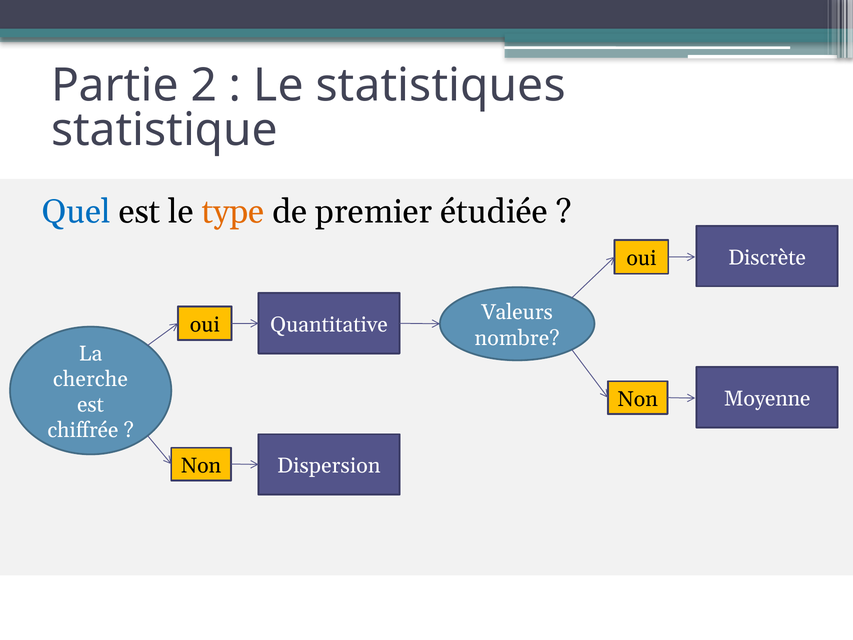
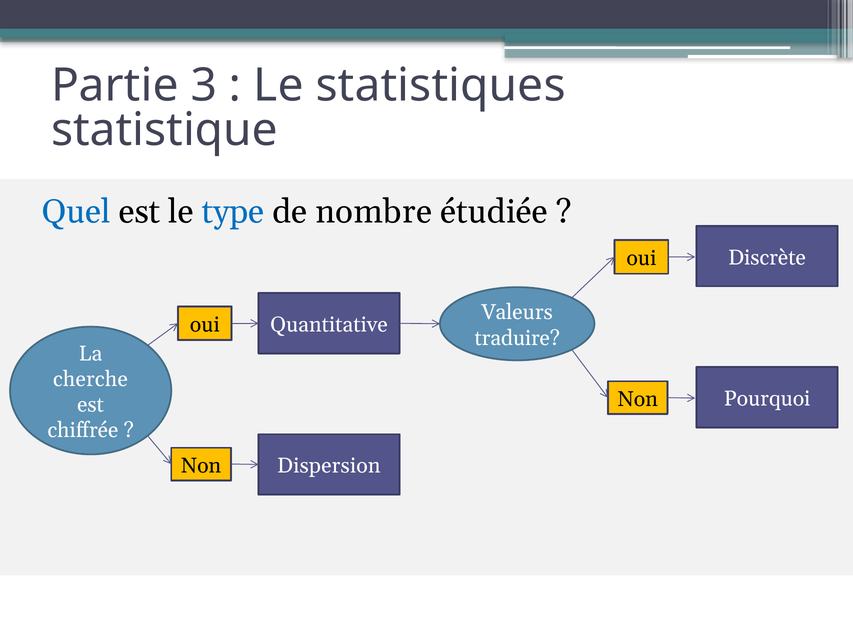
2: 2 -> 3
type colour: orange -> blue
premier: premier -> nombre
nombre: nombre -> traduire
Moyenne: Moyenne -> Pourquoi
